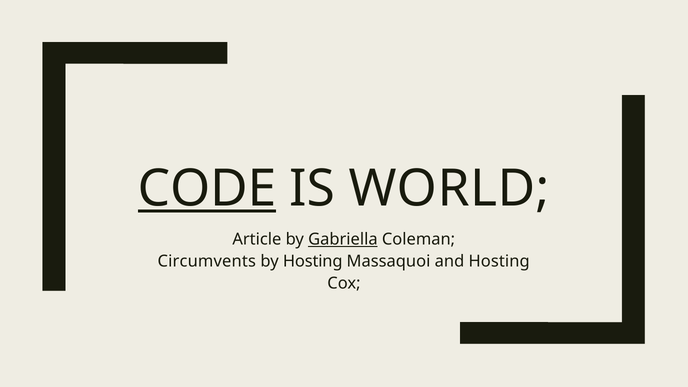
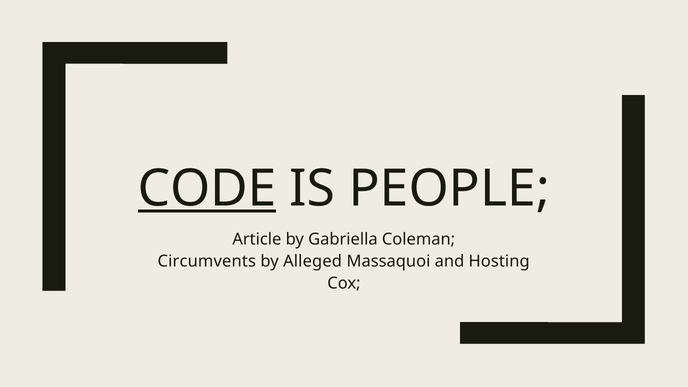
WORLD: WORLD -> PEOPLE
Gabriella underline: present -> none
by Hosting: Hosting -> Alleged
